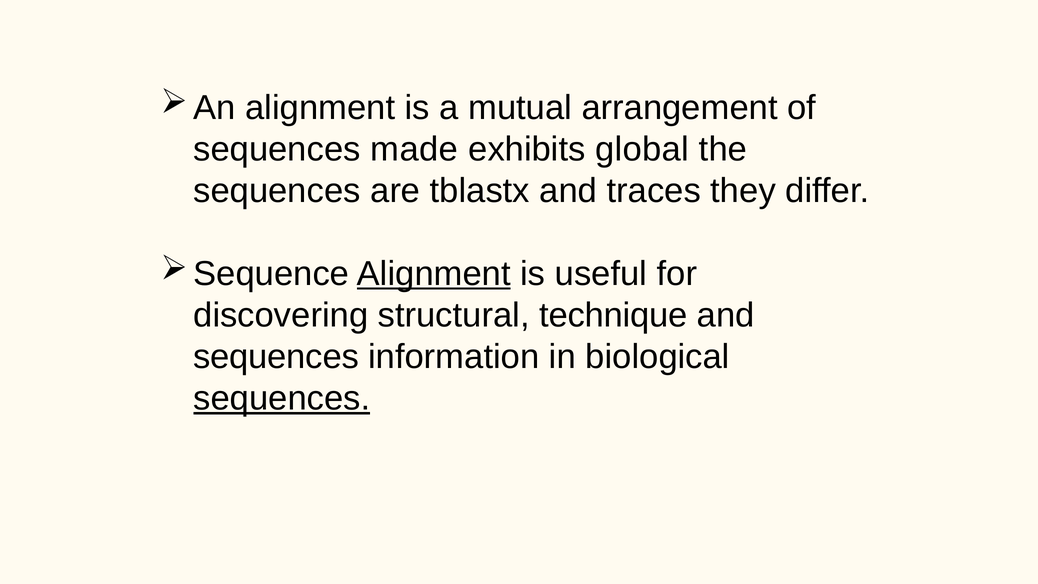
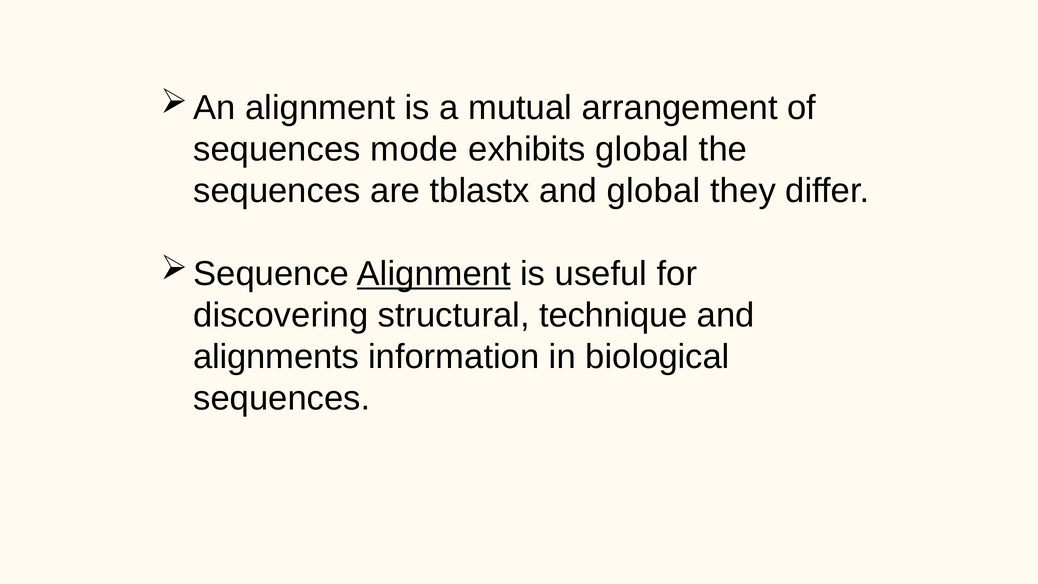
made: made -> mode
and traces: traces -> global
sequences at (276, 357): sequences -> alignments
sequences at (282, 398) underline: present -> none
